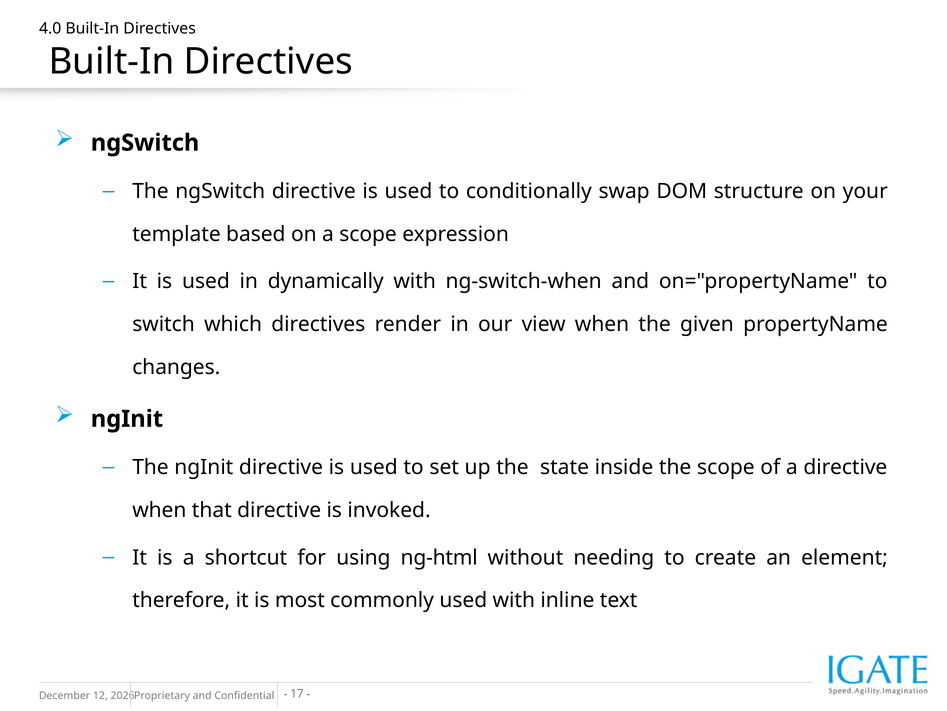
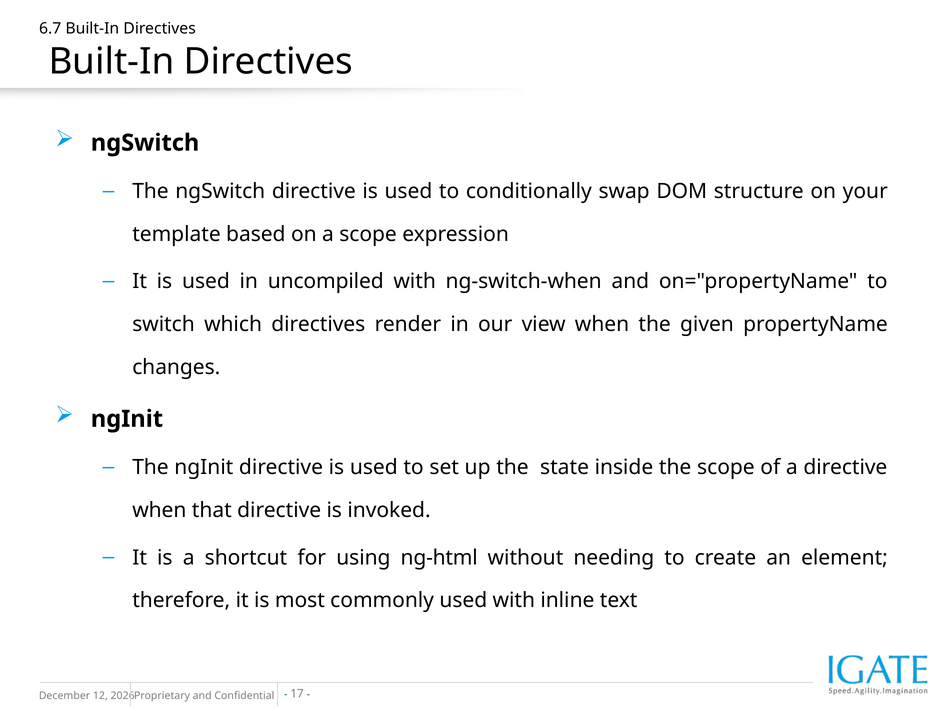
4.0: 4.0 -> 6.7
dynamically: dynamically -> uncompiled
